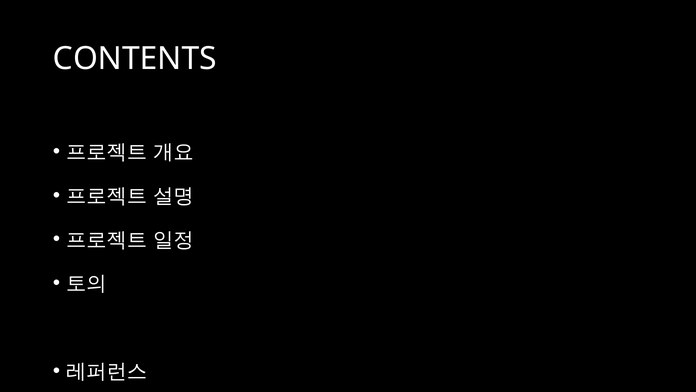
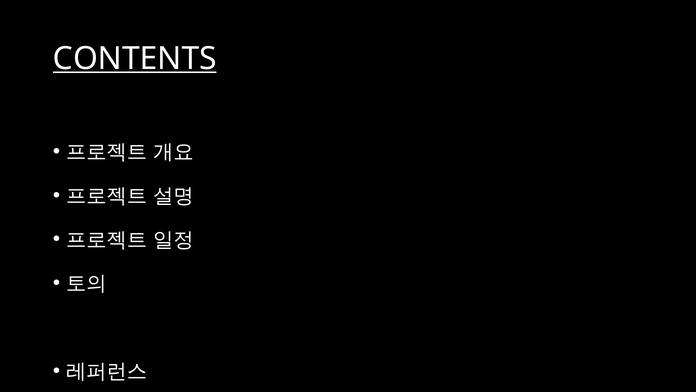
CONTENTS underline: none -> present
